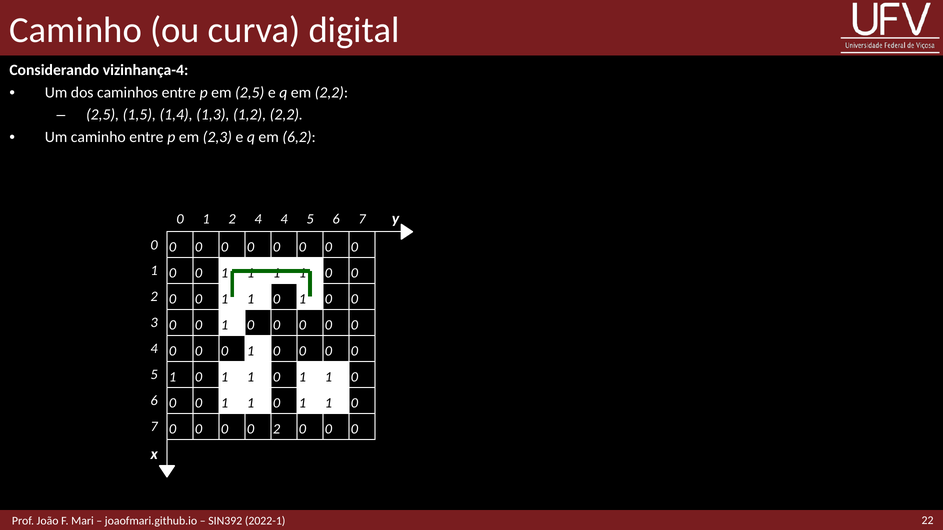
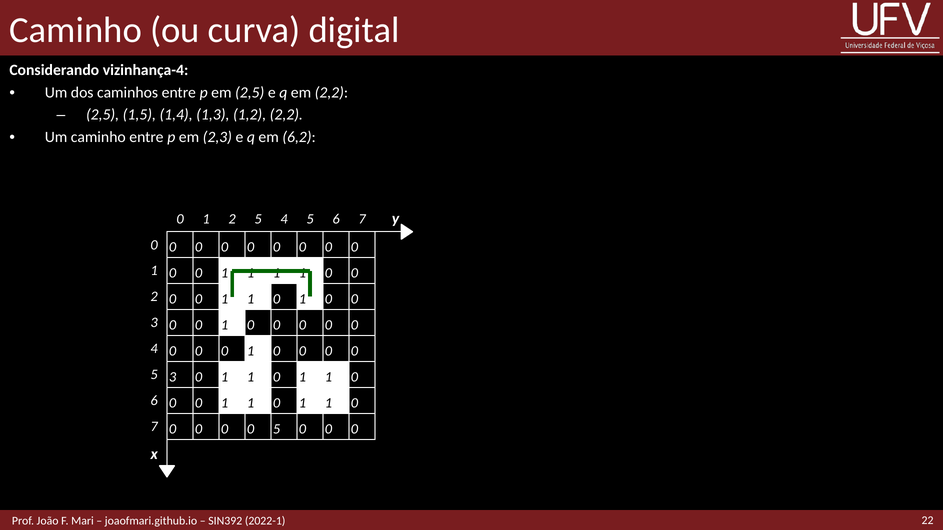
2 4: 4 -> 5
5 1: 1 -> 3
2 at (277, 429): 2 -> 5
